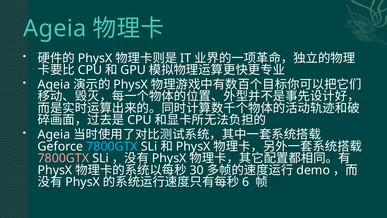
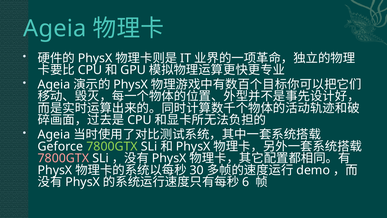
7800GTX at (112, 146) colour: light blue -> light green
